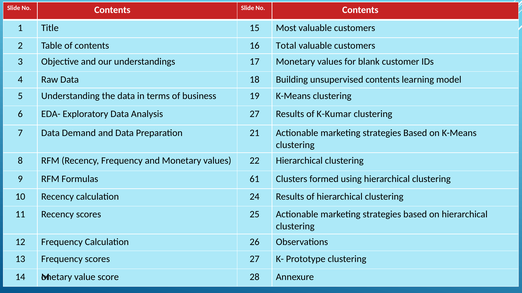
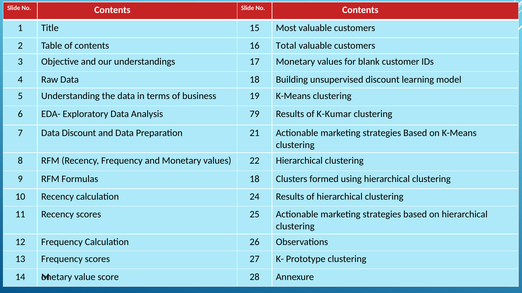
unsupervised contents: contents -> discount
Analysis 27: 27 -> 79
Data Demand: Demand -> Discount
Formulas 61: 61 -> 18
